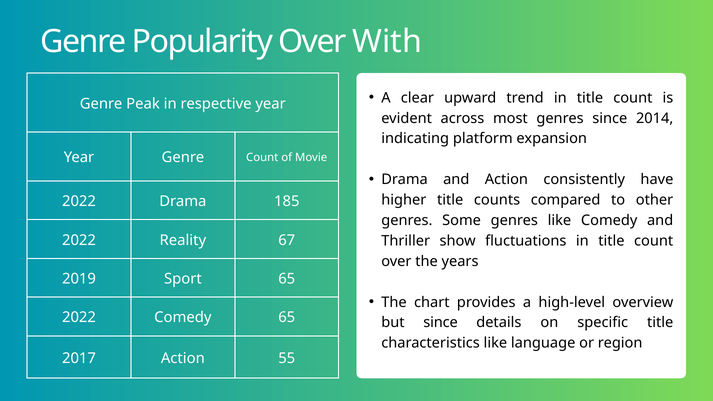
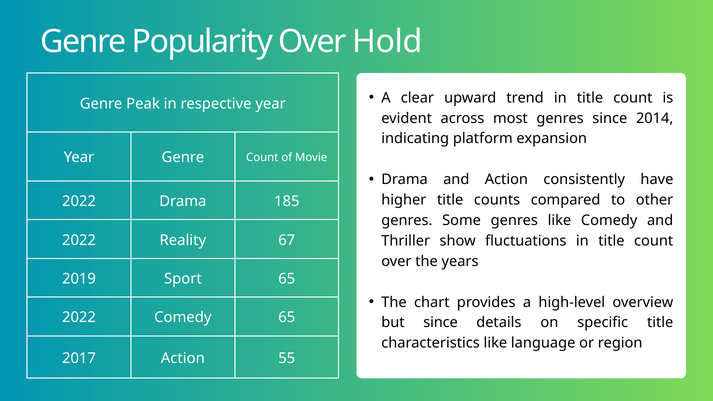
With: With -> Hold
